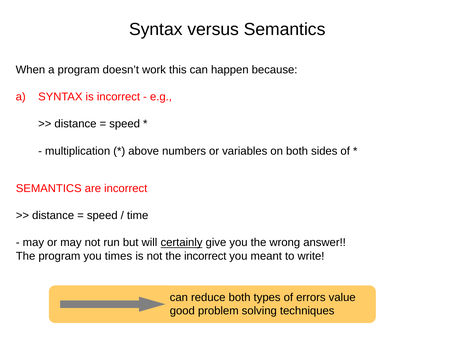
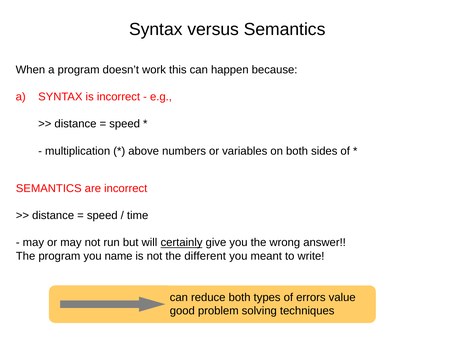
times: times -> name
the incorrect: incorrect -> different
